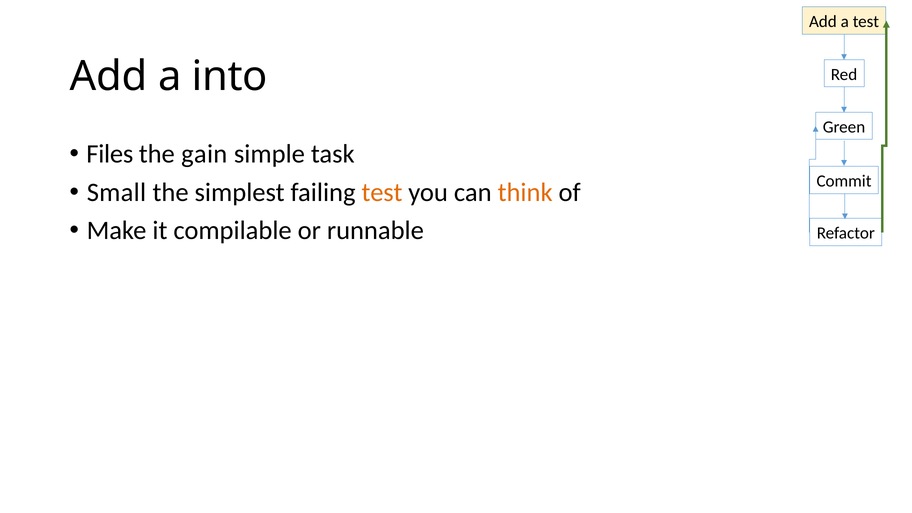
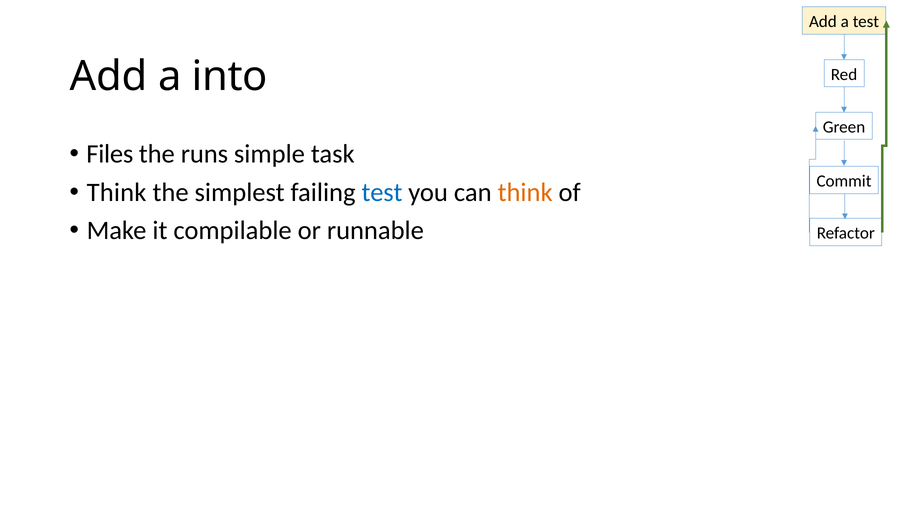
gain: gain -> runs
Small at (116, 192): Small -> Think
test at (382, 192) colour: orange -> blue
